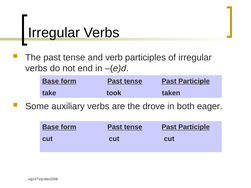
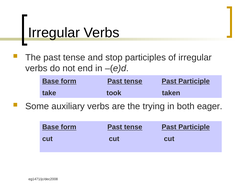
verb: verb -> stop
drove: drove -> trying
